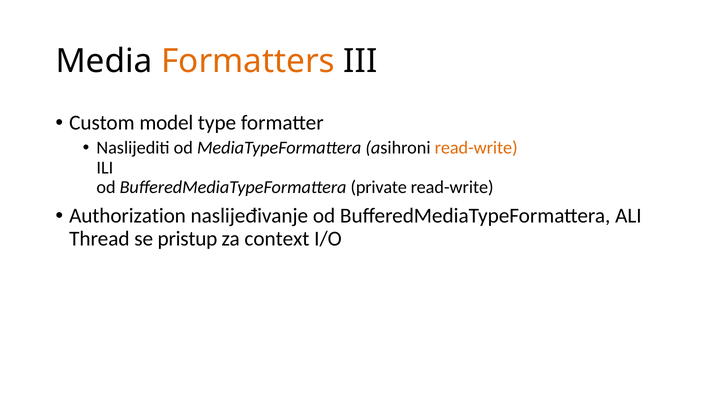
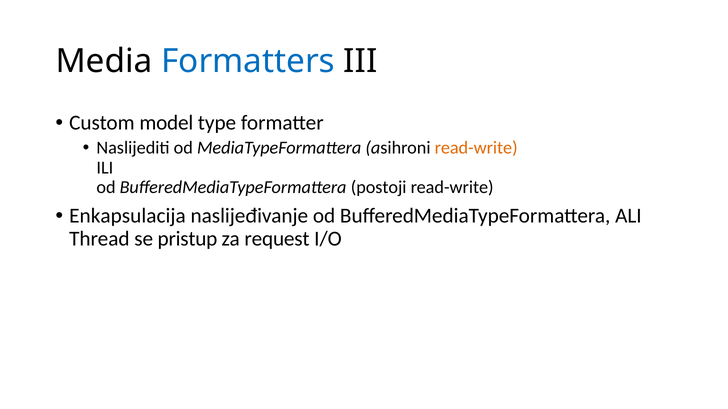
Formatters colour: orange -> blue
private: private -> postoji
Authorization: Authorization -> Enkapsulacija
context: context -> request
